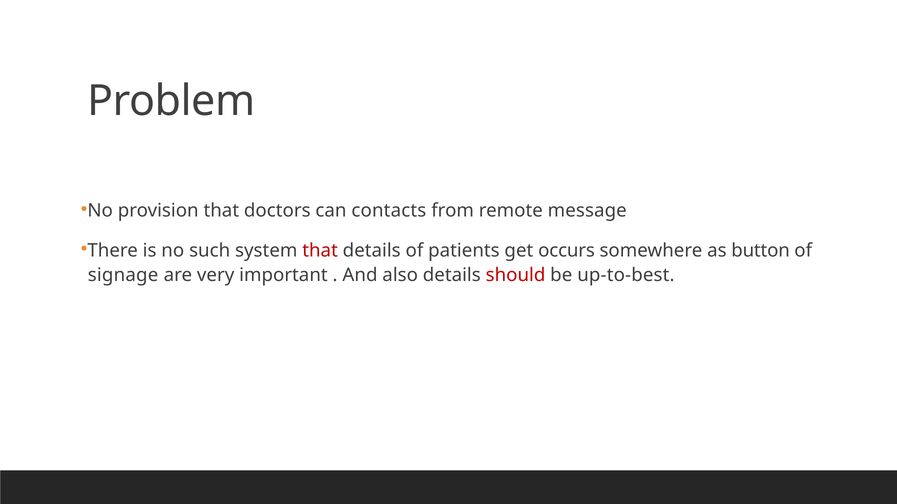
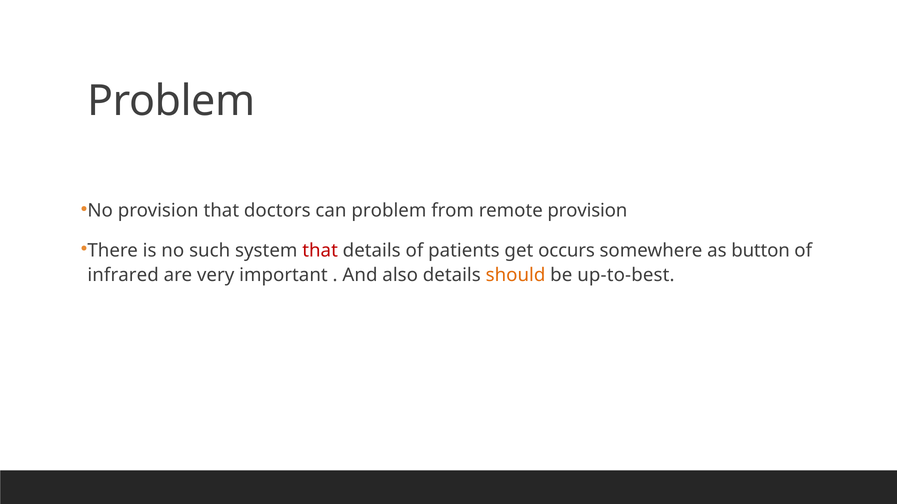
can contacts: contacts -> problem
remote message: message -> provision
signage: signage -> infrared
should colour: red -> orange
